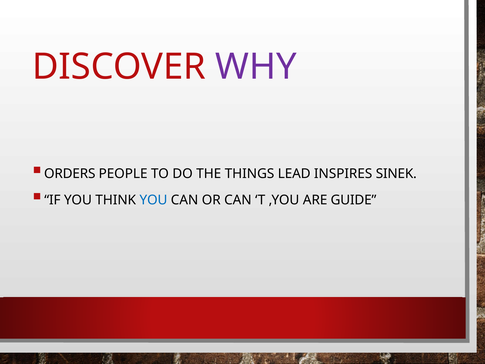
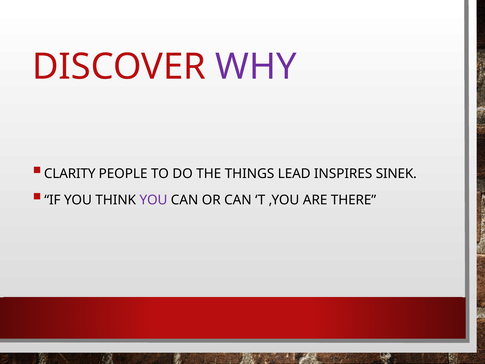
ORDERS: ORDERS -> CLARITY
YOU at (153, 200) colour: blue -> purple
GUIDE: GUIDE -> THERE
